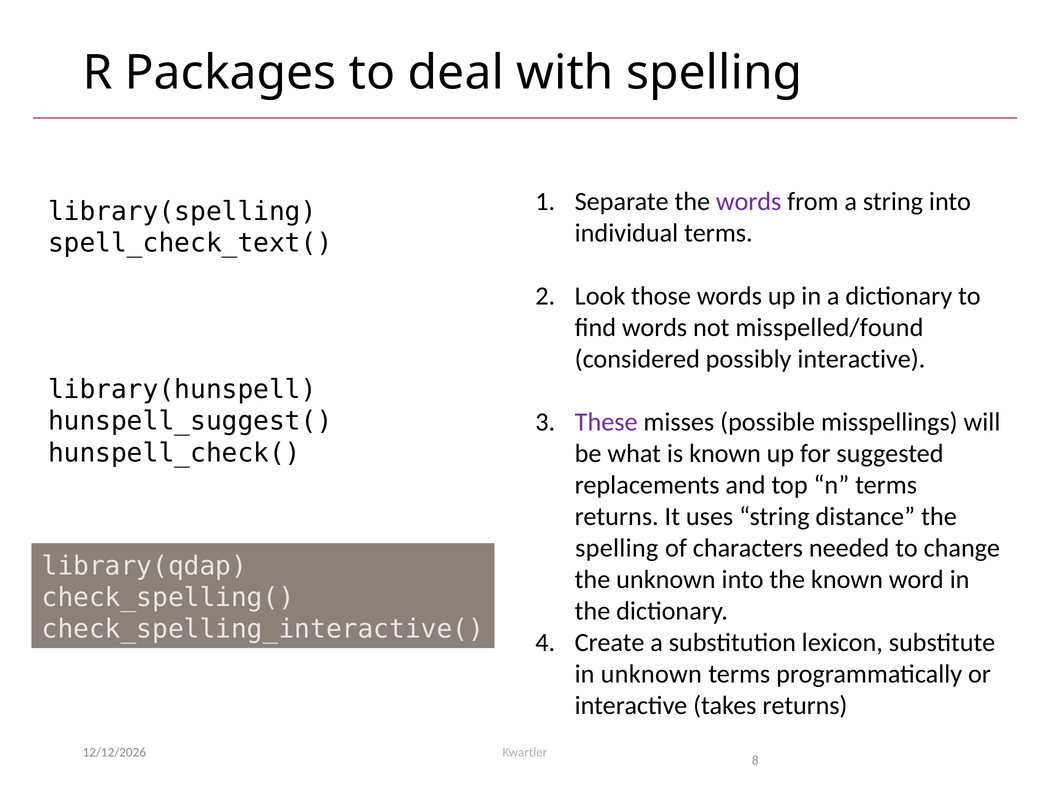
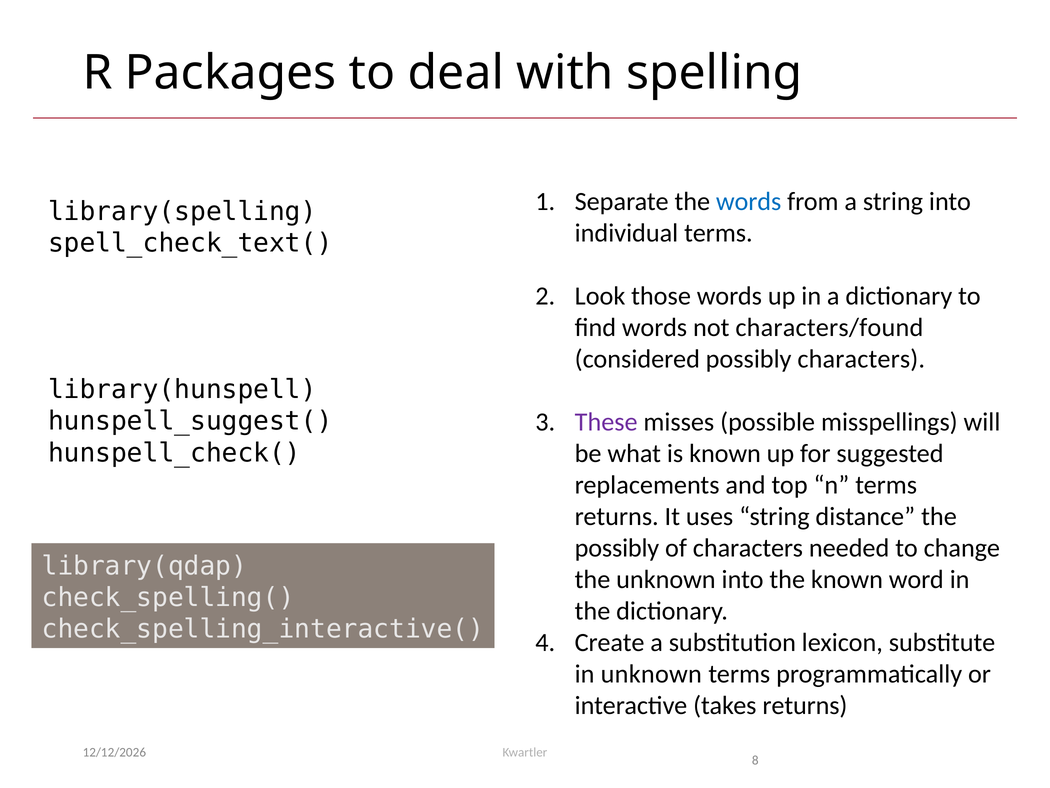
words at (749, 201) colour: purple -> blue
misspelled/found: misspelled/found -> characters/found
possibly interactive: interactive -> characters
spelling at (617, 548): spelling -> possibly
